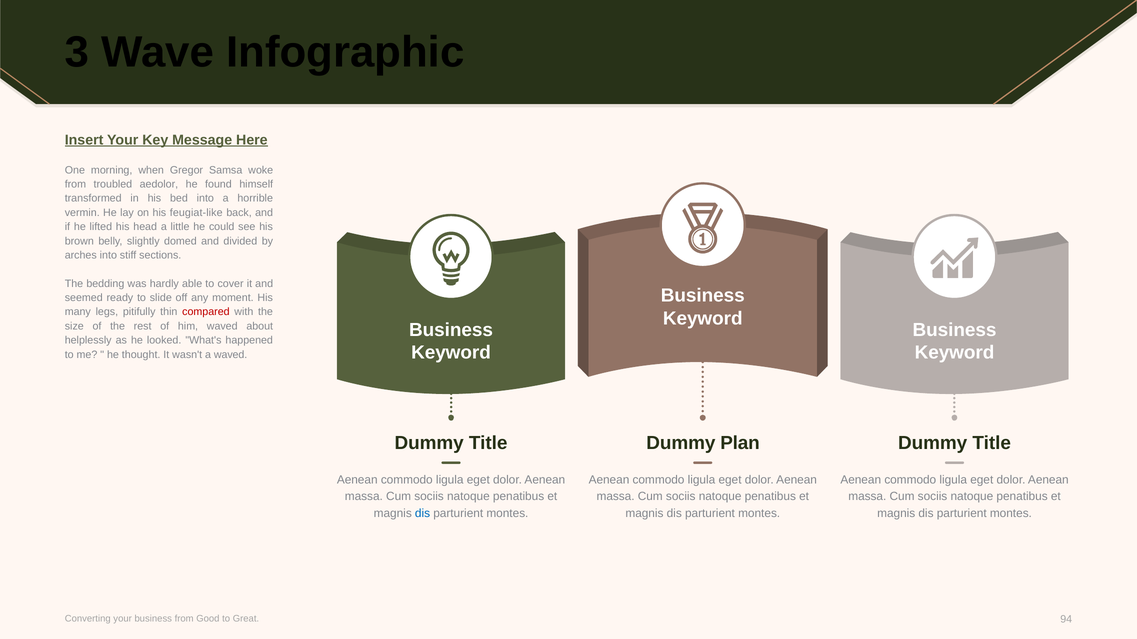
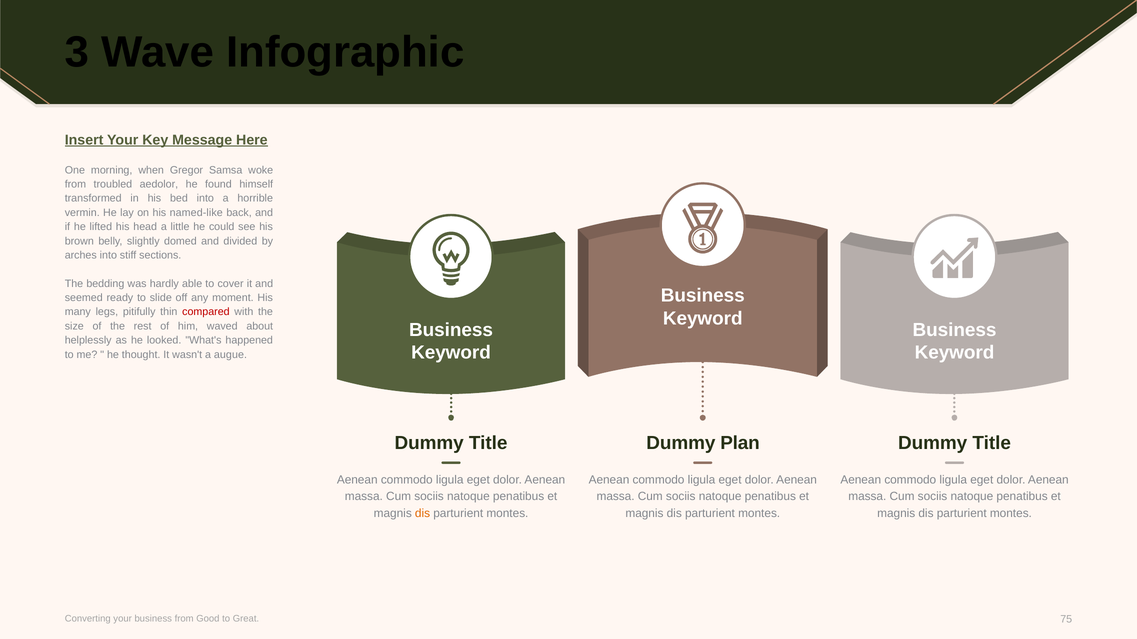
feugiat-like: feugiat-like -> named-like
a waved: waved -> augue
dis at (423, 514) colour: blue -> orange
94: 94 -> 75
